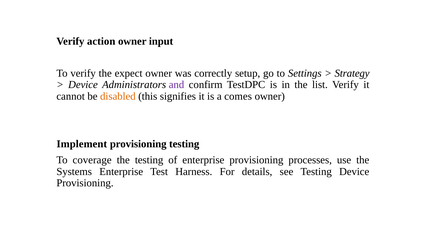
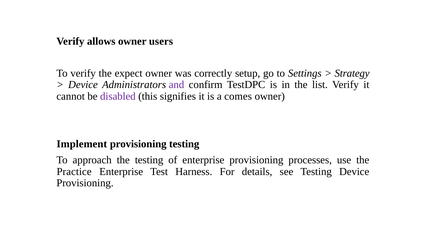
action: action -> allows
input: input -> users
disabled colour: orange -> purple
coverage: coverage -> approach
Systems: Systems -> Practice
